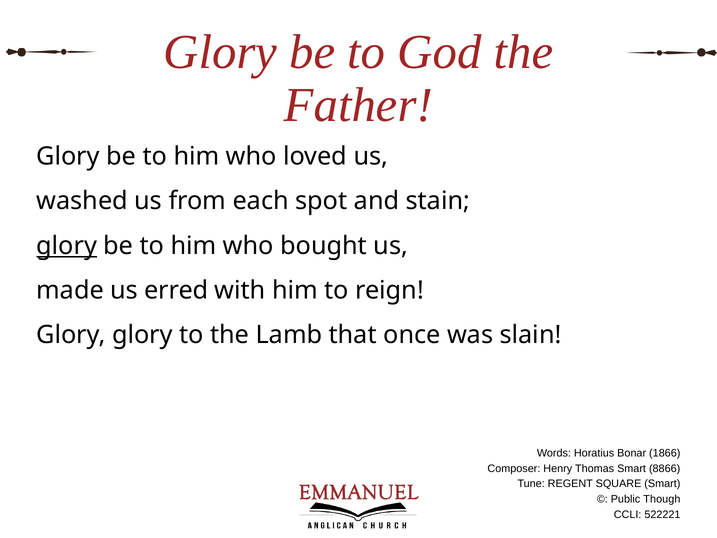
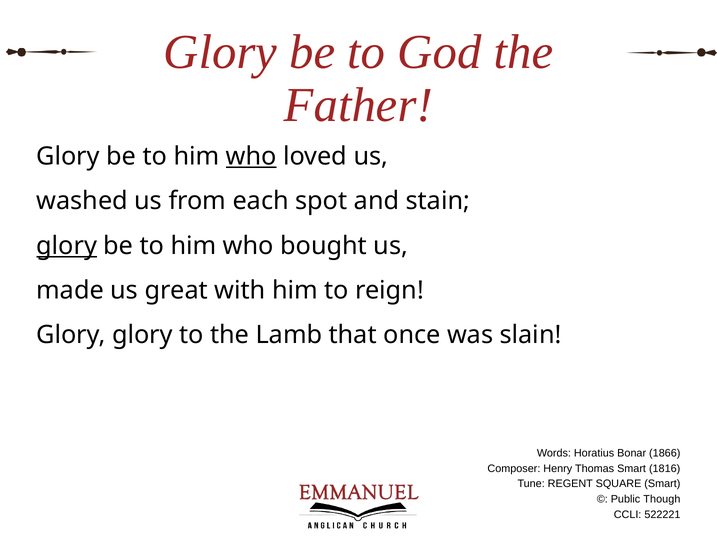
who at (251, 156) underline: none -> present
erred: erred -> great
8866: 8866 -> 1816
